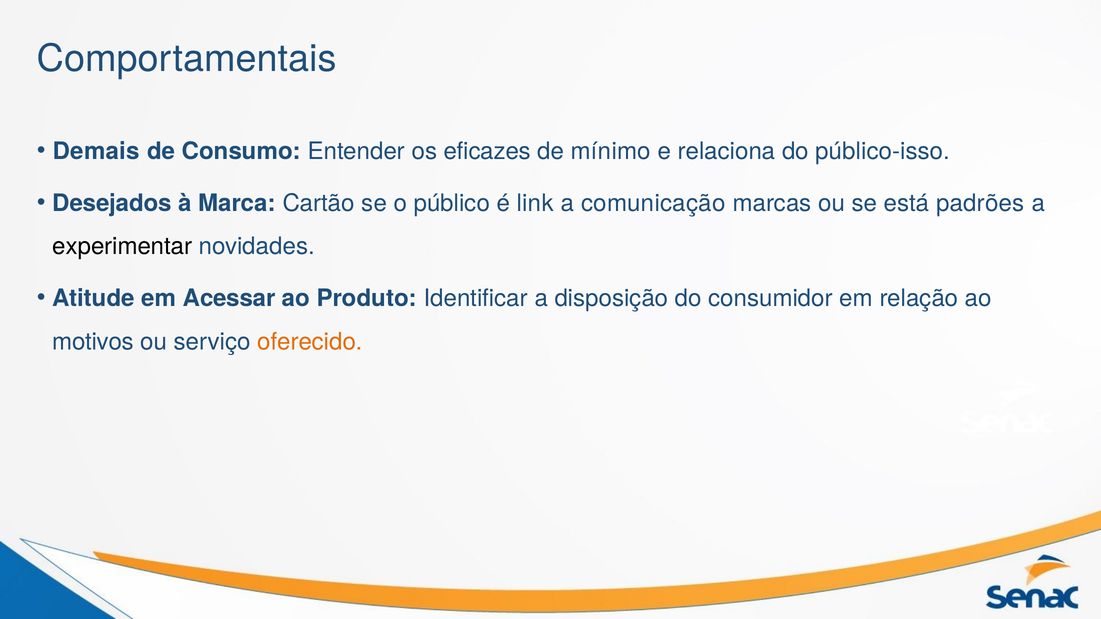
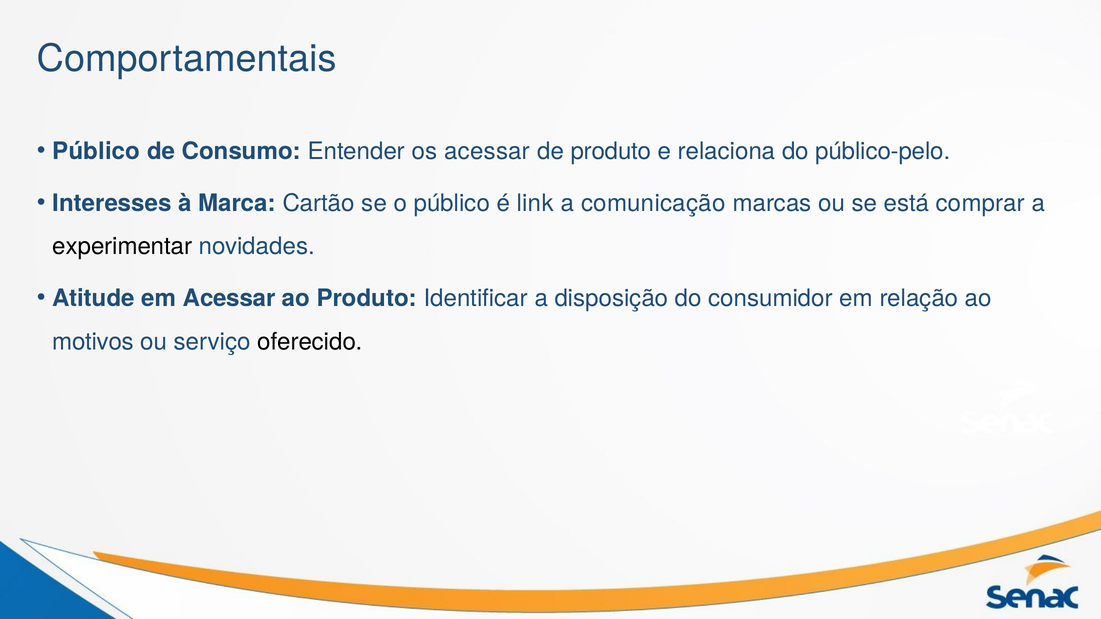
Demais at (96, 151): Demais -> Público
os eficazes: eficazes -> acessar
de mínimo: mínimo -> produto
público-isso: público-isso -> público-pelo
Desejados: Desejados -> Interesses
padrões: padrões -> comprar
oferecido colour: orange -> black
